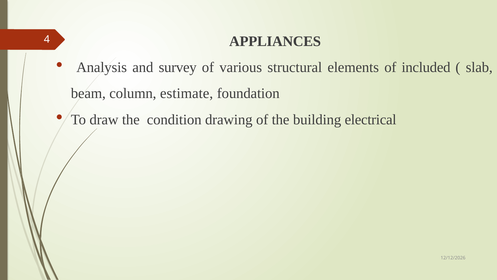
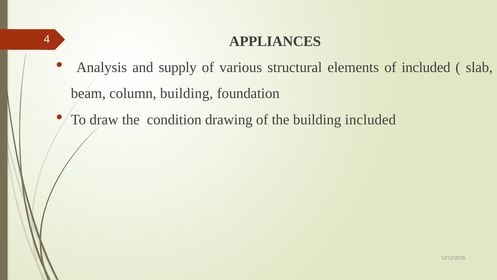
survey: survey -> supply
column estimate: estimate -> building
building electrical: electrical -> included
